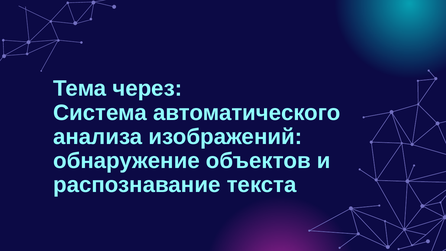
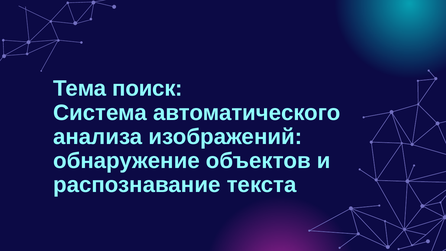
через: через -> поиск
